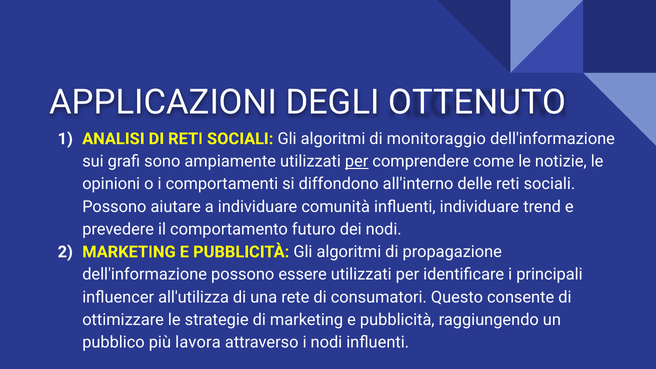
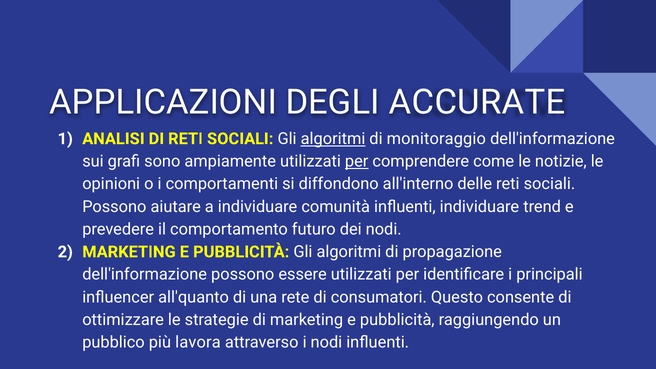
OTTENUTO: OTTENUTO -> ACCURATE
algoritmi at (333, 139) underline: none -> present
all'utilizza: all'utilizza -> all'quanto
